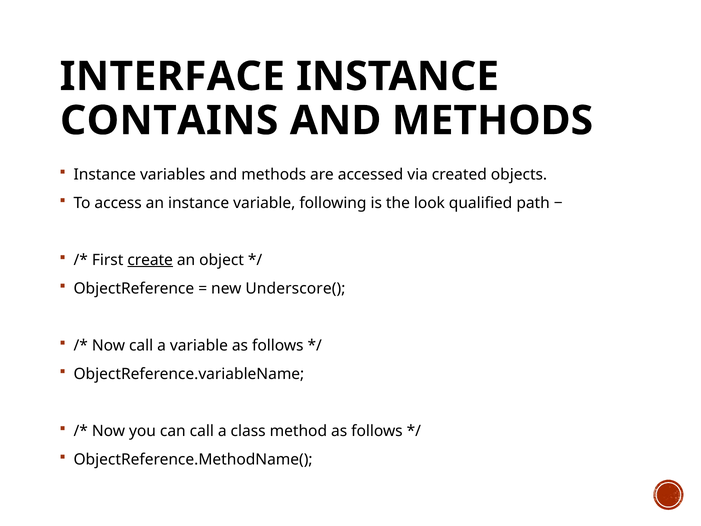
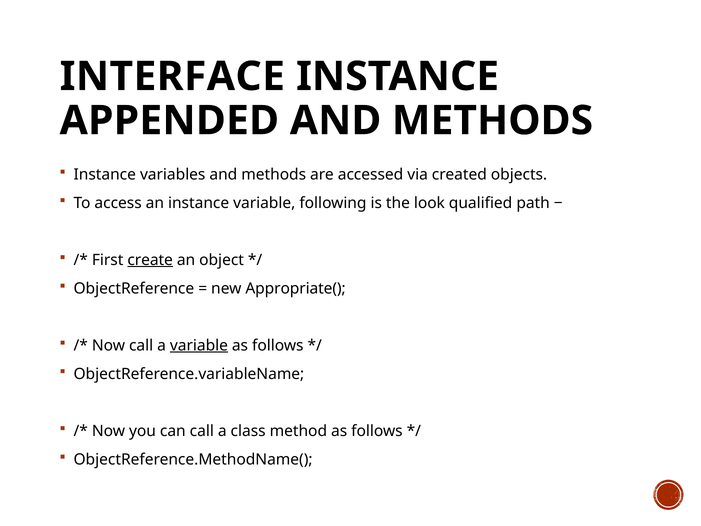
CONTAINS: CONTAINS -> APPENDED
Underscore(: Underscore( -> Appropriate(
variable at (199, 345) underline: none -> present
